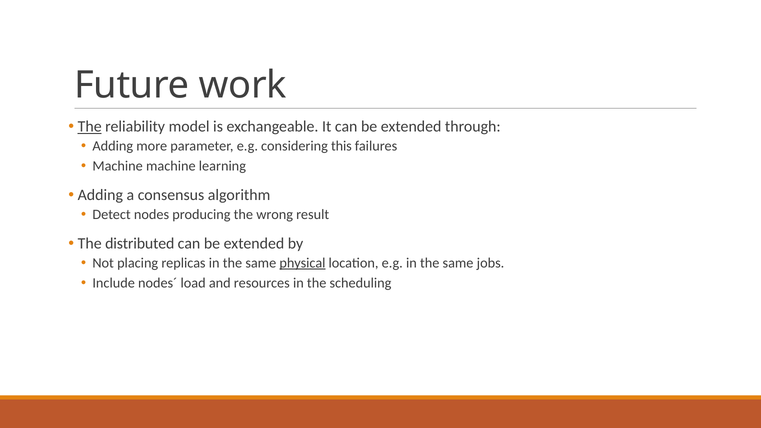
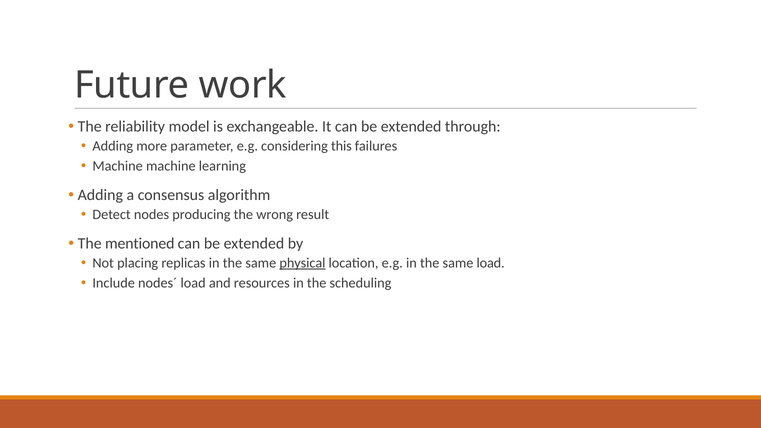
The at (90, 127) underline: present -> none
distributed: distributed -> mentioned
same jobs: jobs -> load
